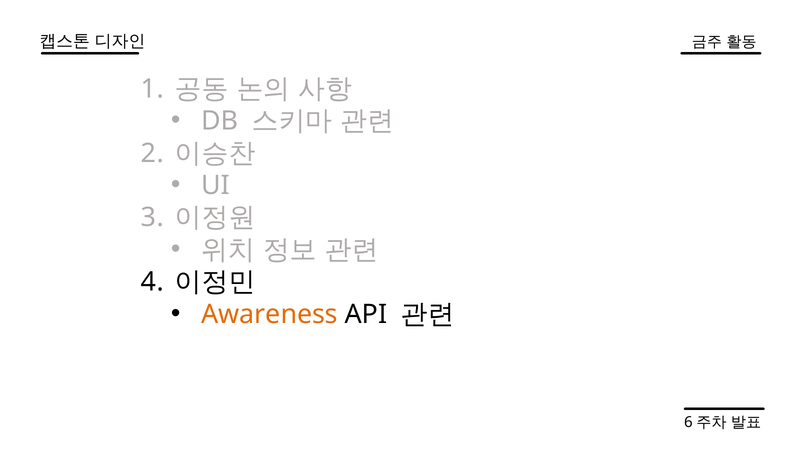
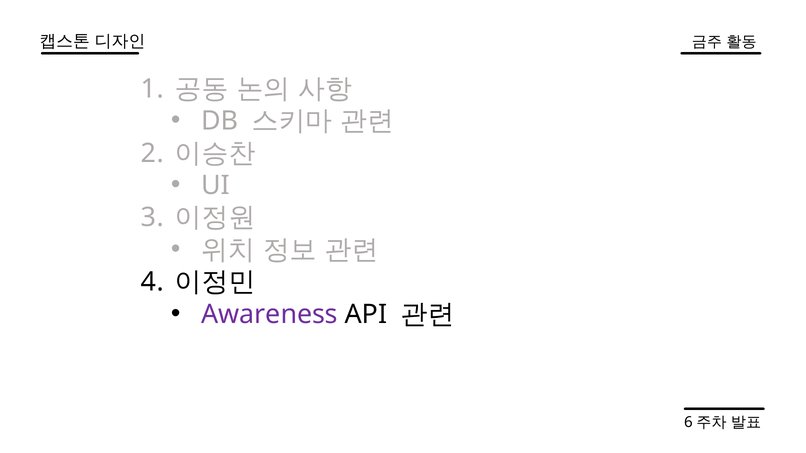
Awareness colour: orange -> purple
